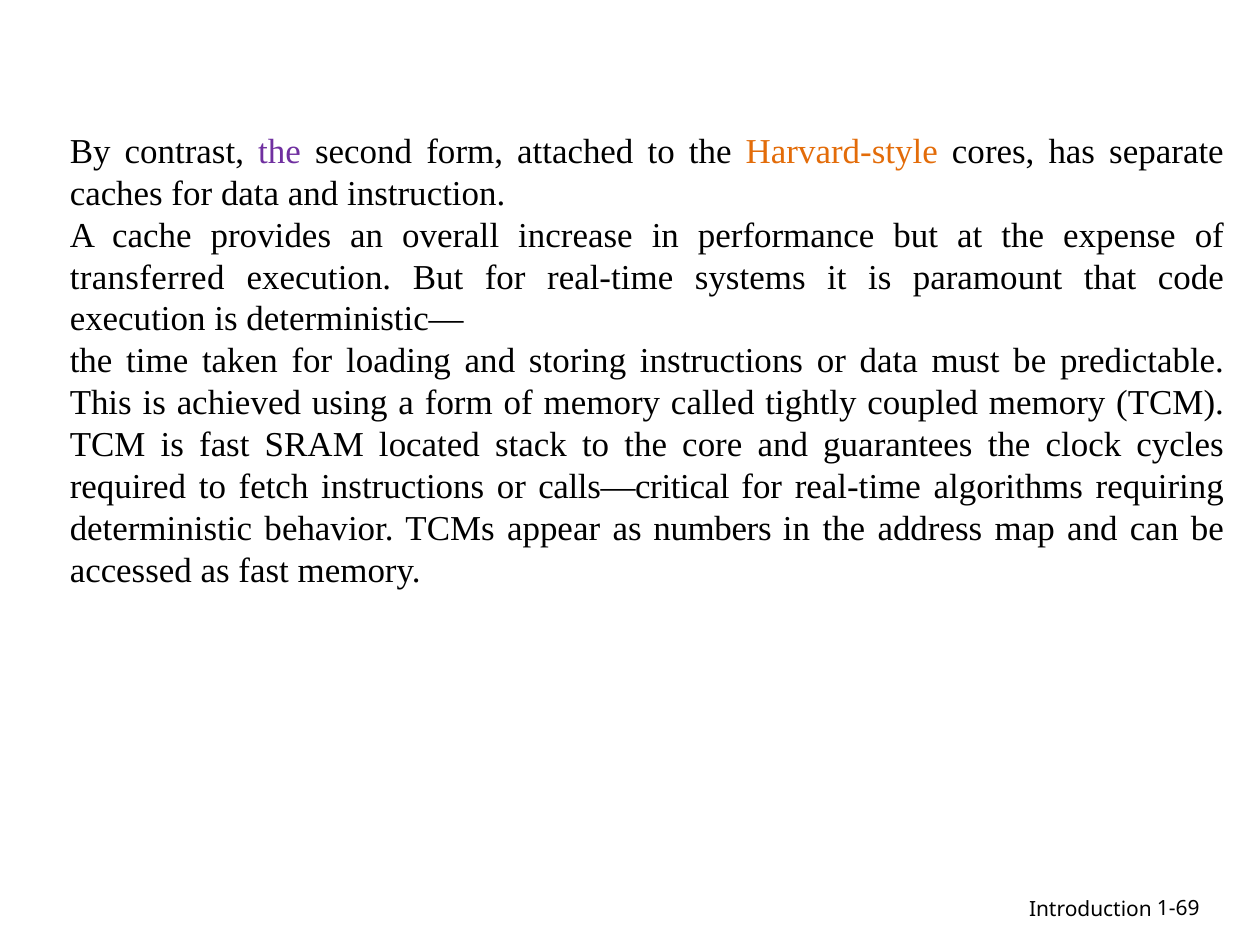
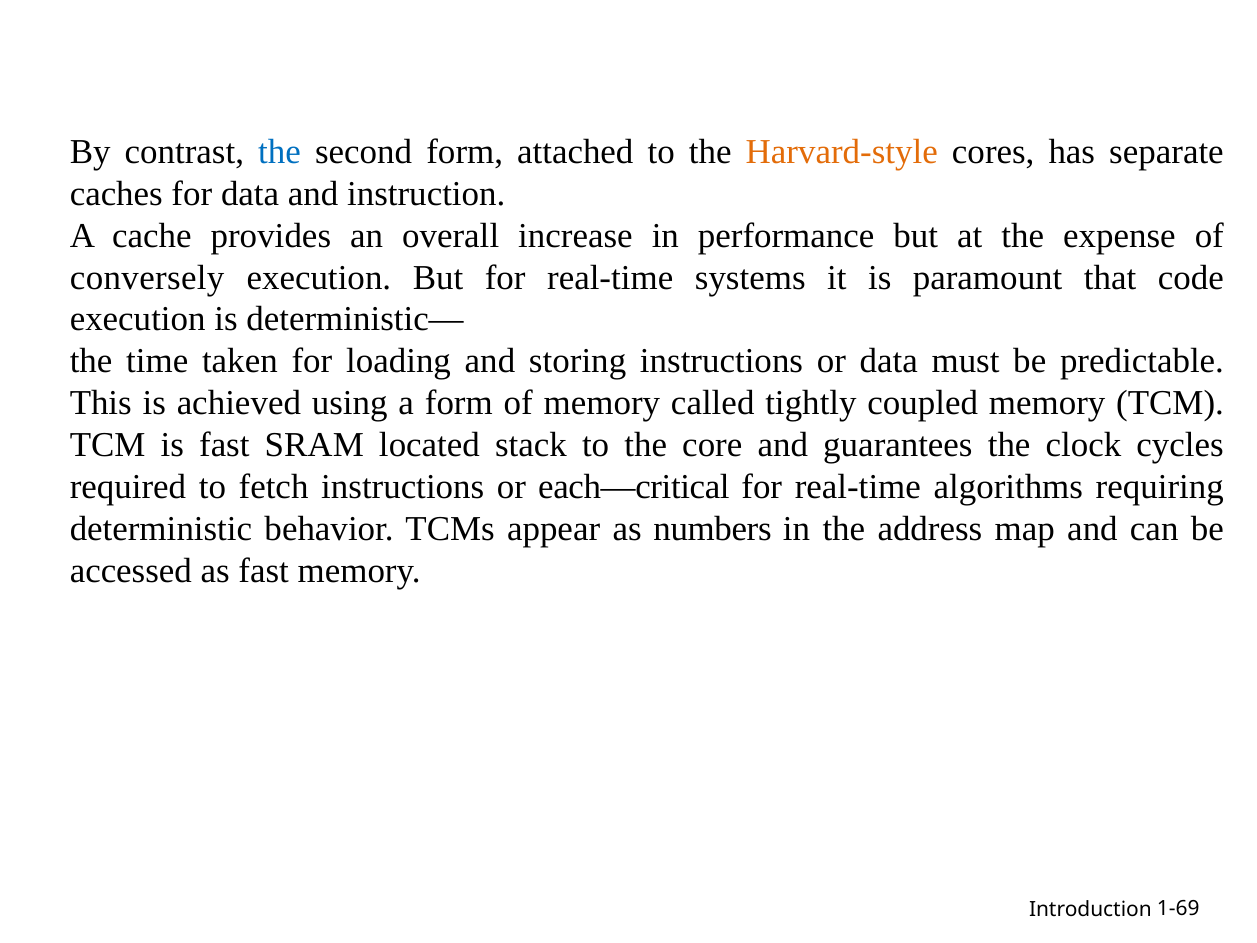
the at (279, 152) colour: purple -> blue
transferred: transferred -> conversely
calls—critical: calls—critical -> each—critical
